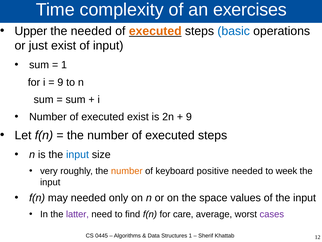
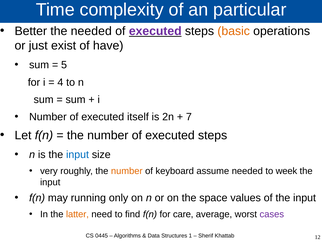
exercises: exercises -> particular
Upper: Upper -> Better
executed at (155, 31) colour: orange -> purple
basic colour: blue -> orange
of input: input -> have
1 at (64, 65): 1 -> 5
9 at (60, 82): 9 -> 4
executed exist: exist -> itself
9 at (189, 117): 9 -> 7
positive: positive -> assume
may needed: needed -> running
latter colour: purple -> orange
